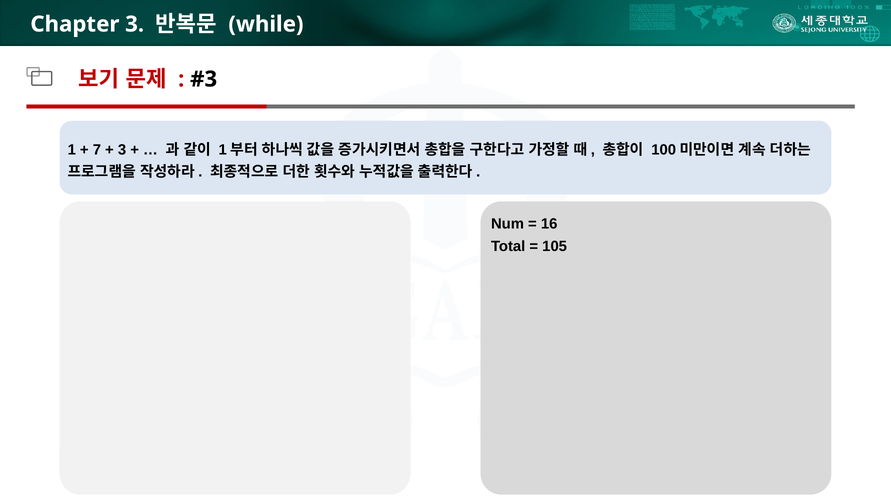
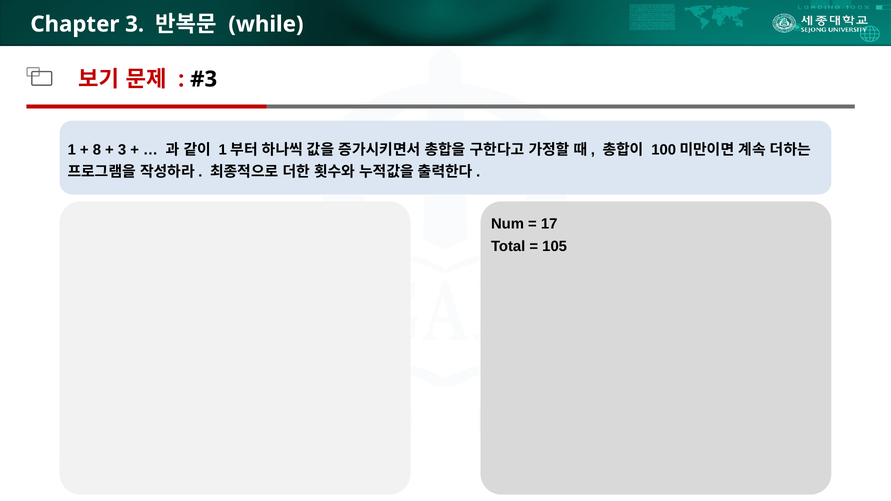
7: 7 -> 8
16: 16 -> 17
